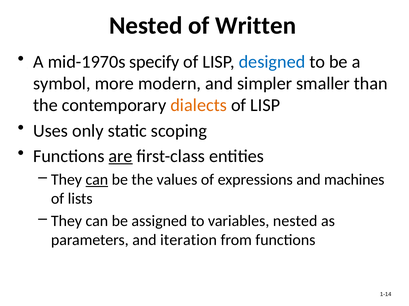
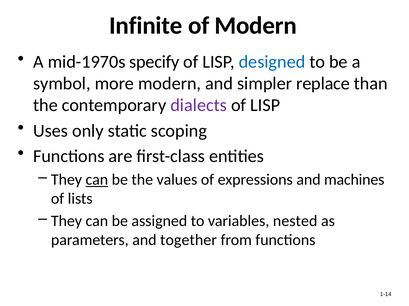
Nested at (146, 26): Nested -> Infinite
of Written: Written -> Modern
smaller: smaller -> replace
dialects colour: orange -> purple
are underline: present -> none
iteration: iteration -> together
